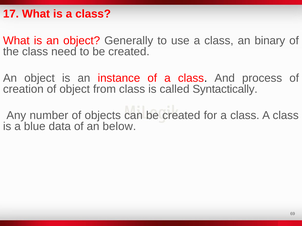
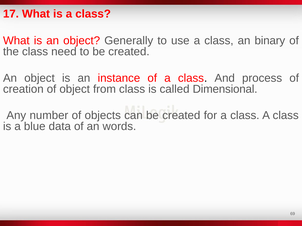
Syntactically: Syntactically -> Dimensional
below: below -> words
